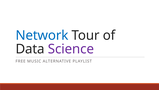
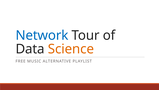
Science colour: purple -> orange
